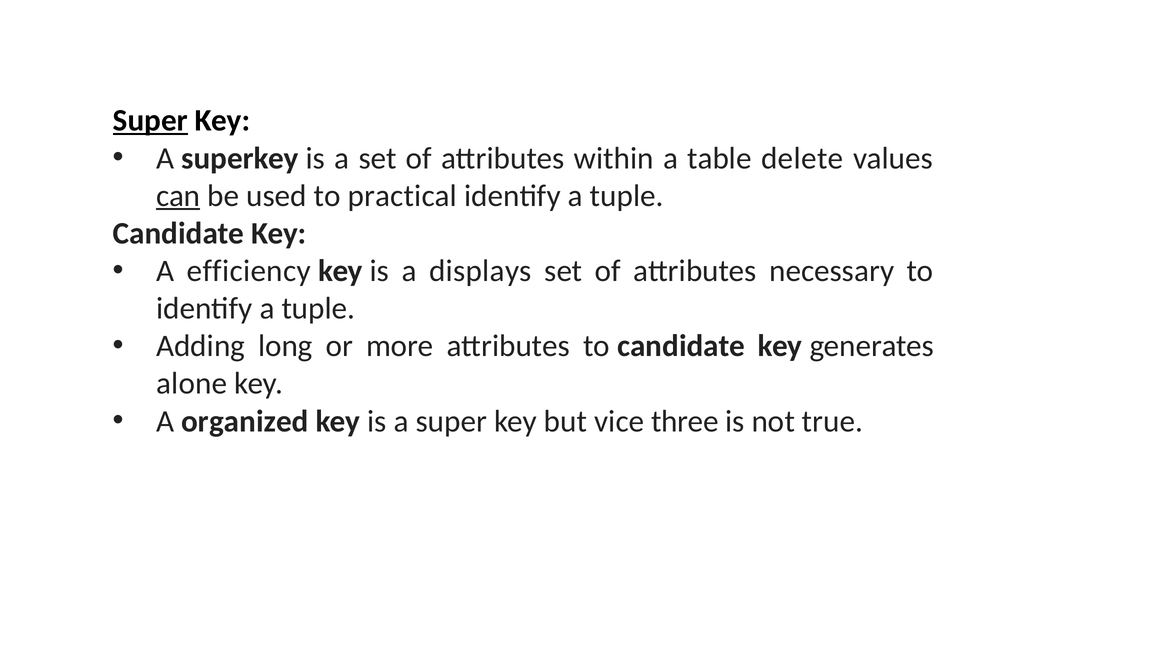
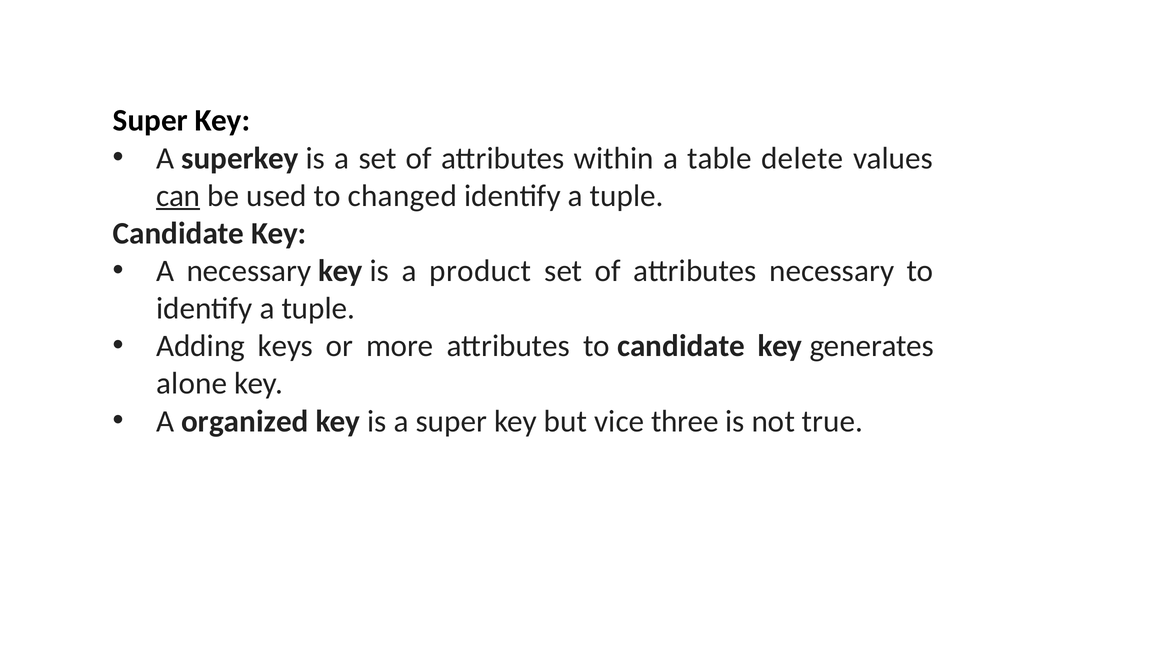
Super at (150, 120) underline: present -> none
practical: practical -> changed
A efficiency: efficiency -> necessary
displays: displays -> product
long: long -> keys
